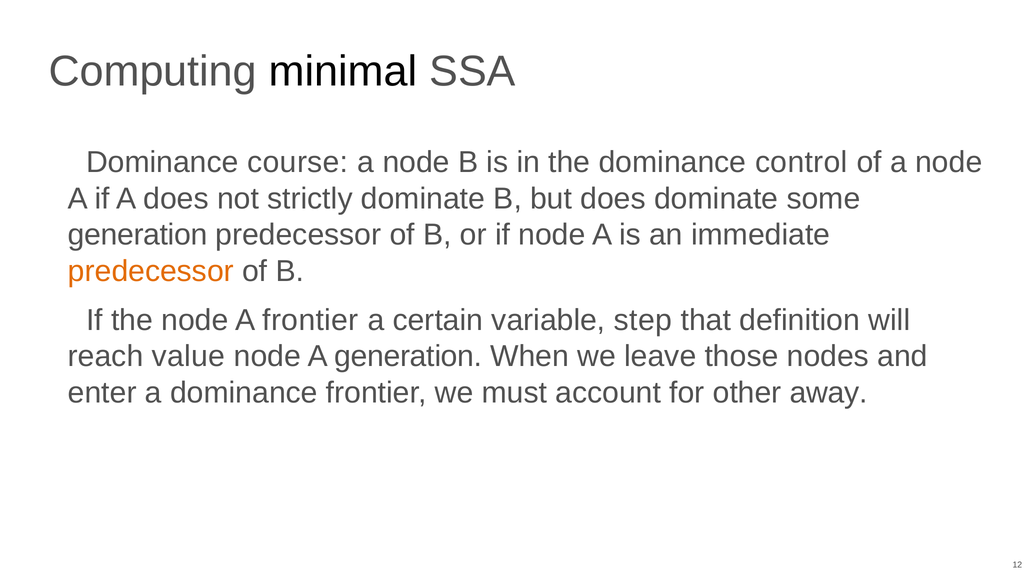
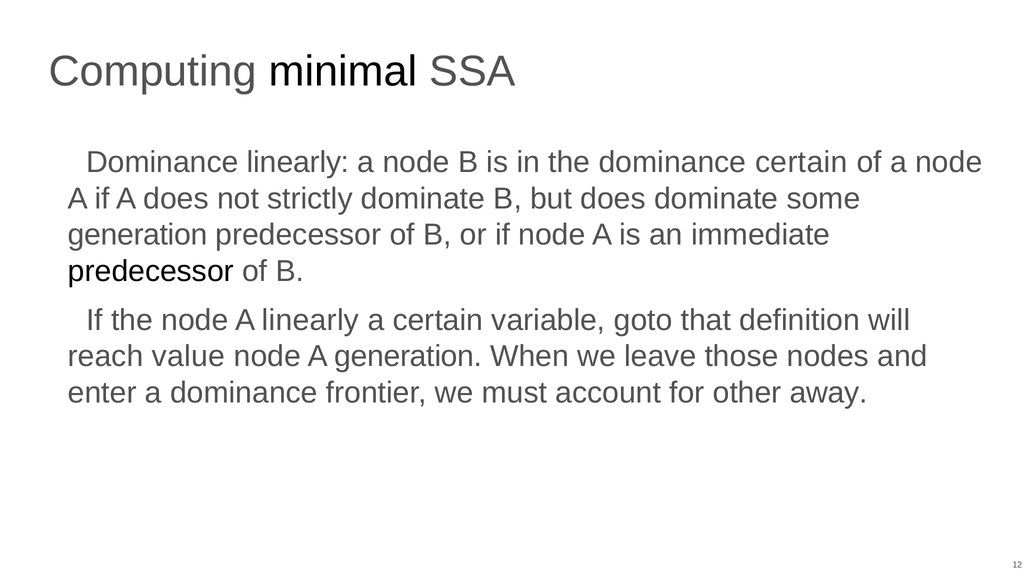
Dominance course: course -> linearly
dominance control: control -> certain
predecessor at (151, 271) colour: orange -> black
A frontier: frontier -> linearly
step: step -> goto
